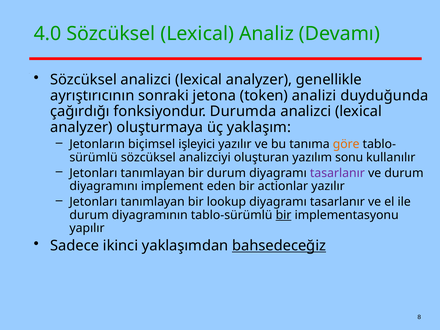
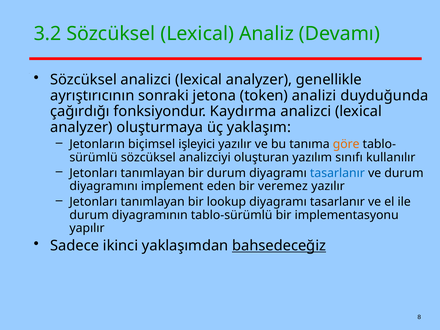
4.0: 4.0 -> 3.2
Durumda: Durumda -> Kaydırma
sonu: sonu -> sınıfı
tasarlanır at (337, 173) colour: purple -> blue
actionlar: actionlar -> veremez
bir at (284, 215) underline: present -> none
